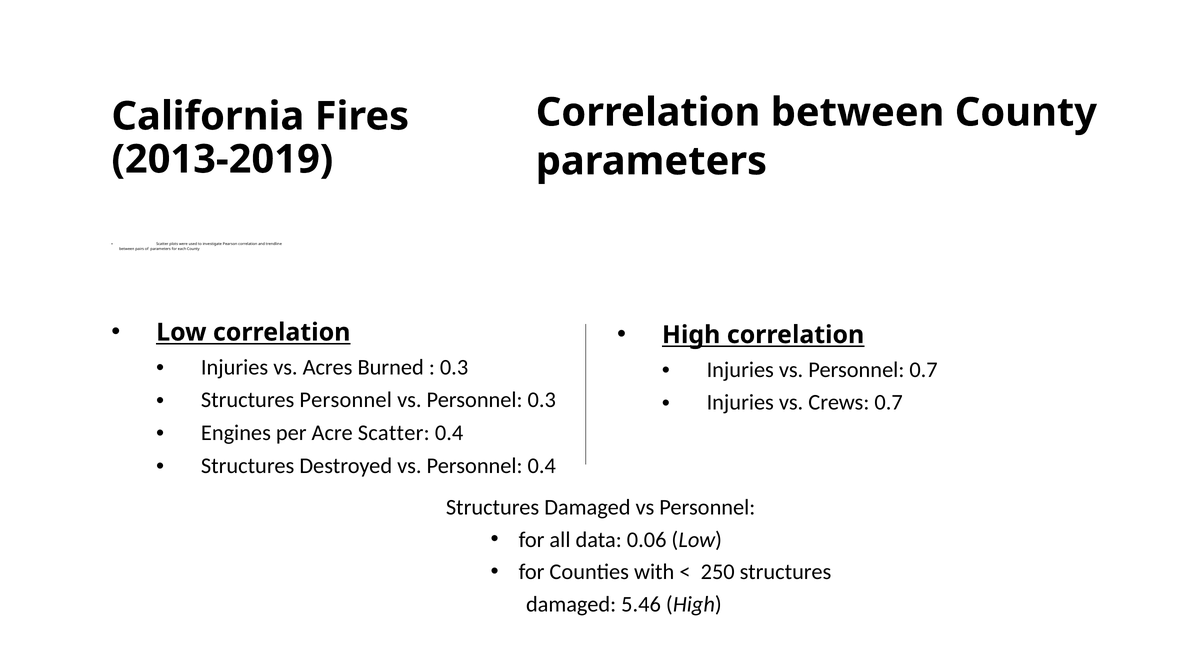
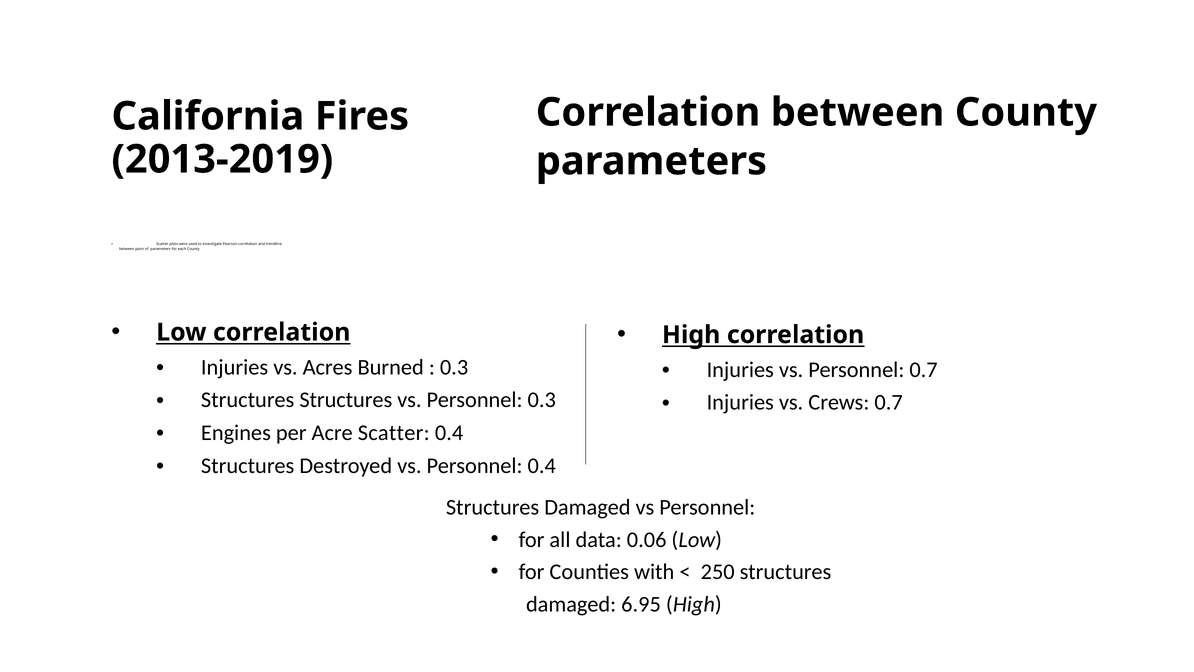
Structures Personnel: Personnel -> Structures
5.46: 5.46 -> 6.95
